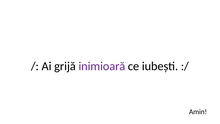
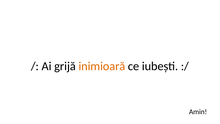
inimioară colour: purple -> orange
